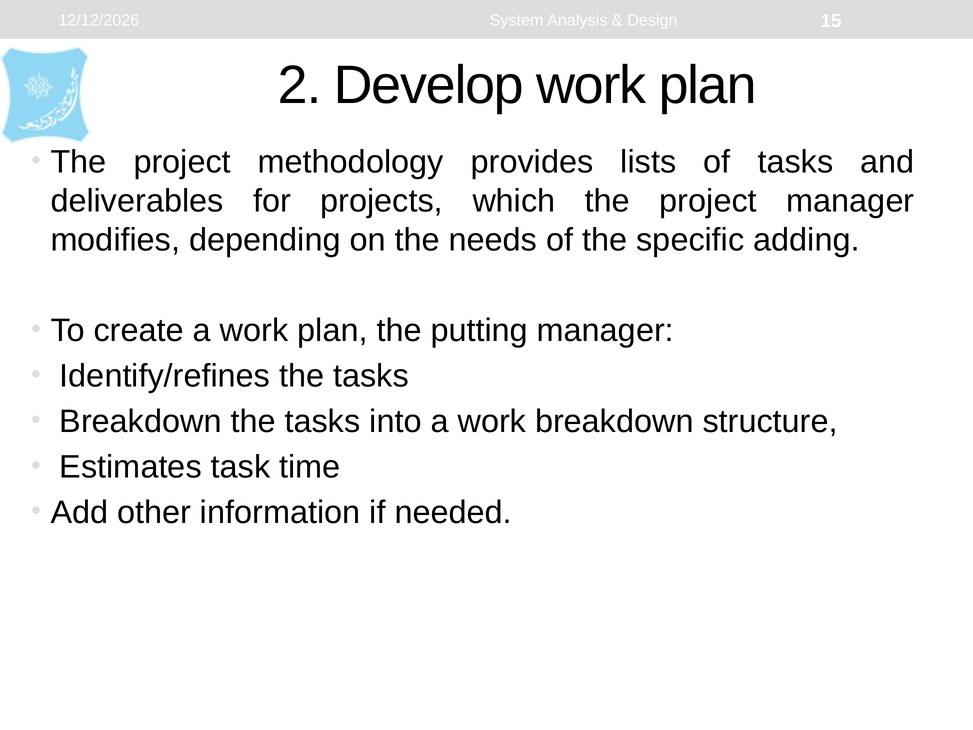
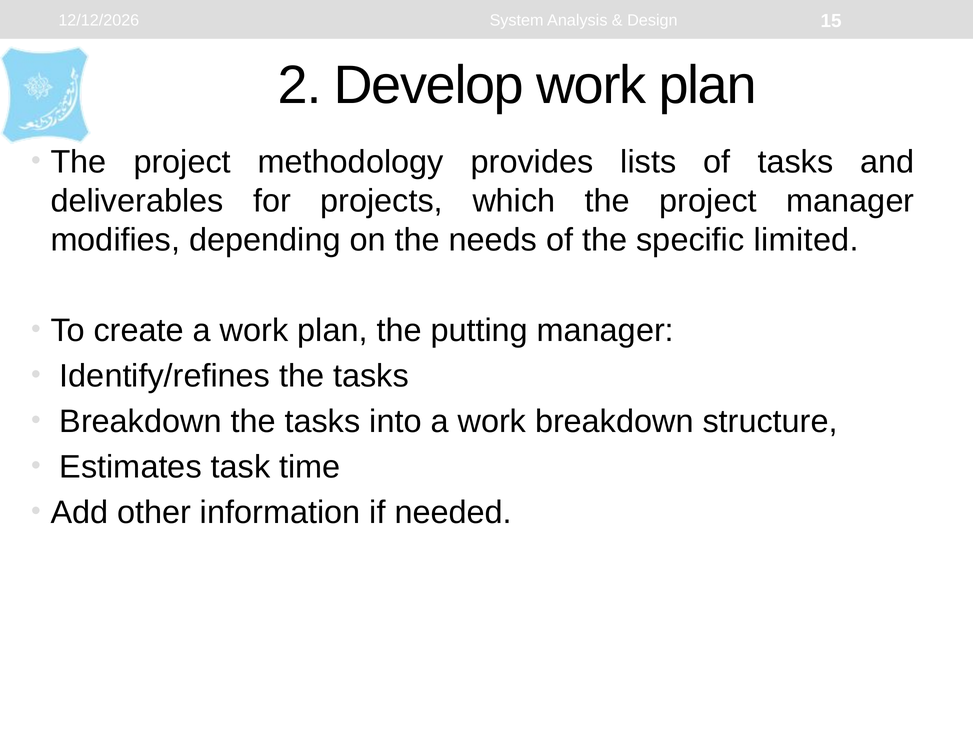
adding: adding -> limited
